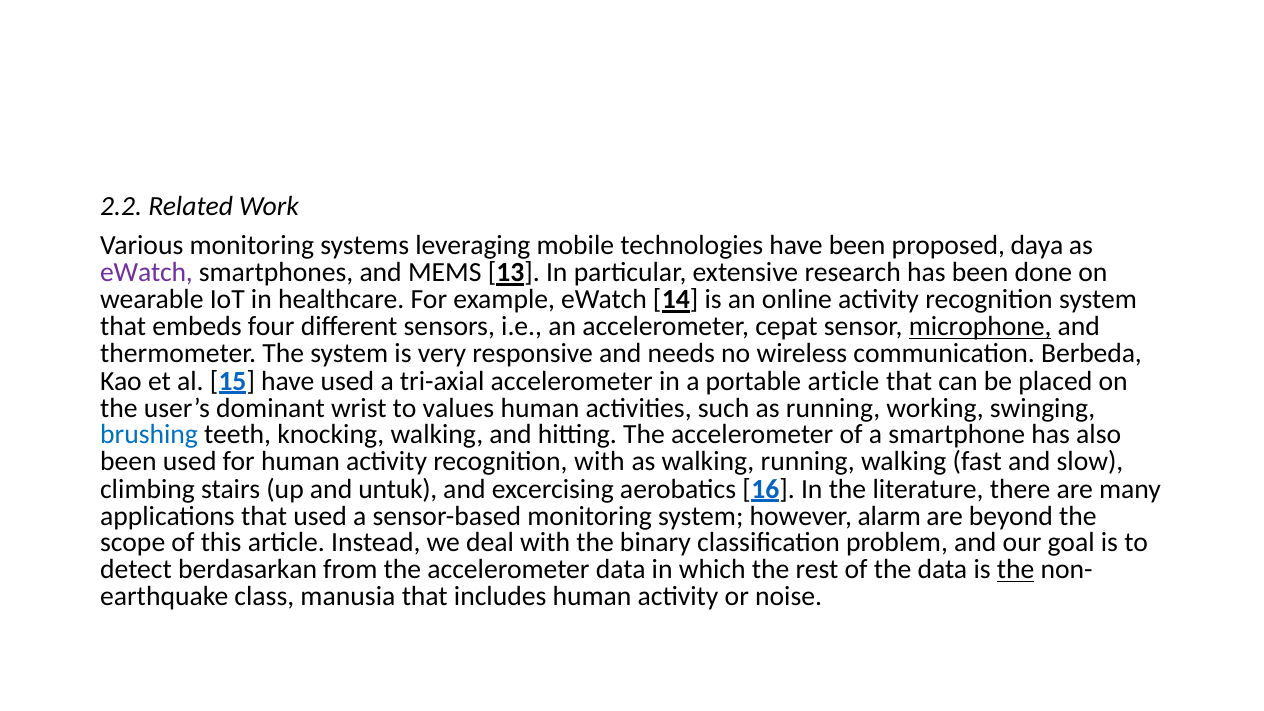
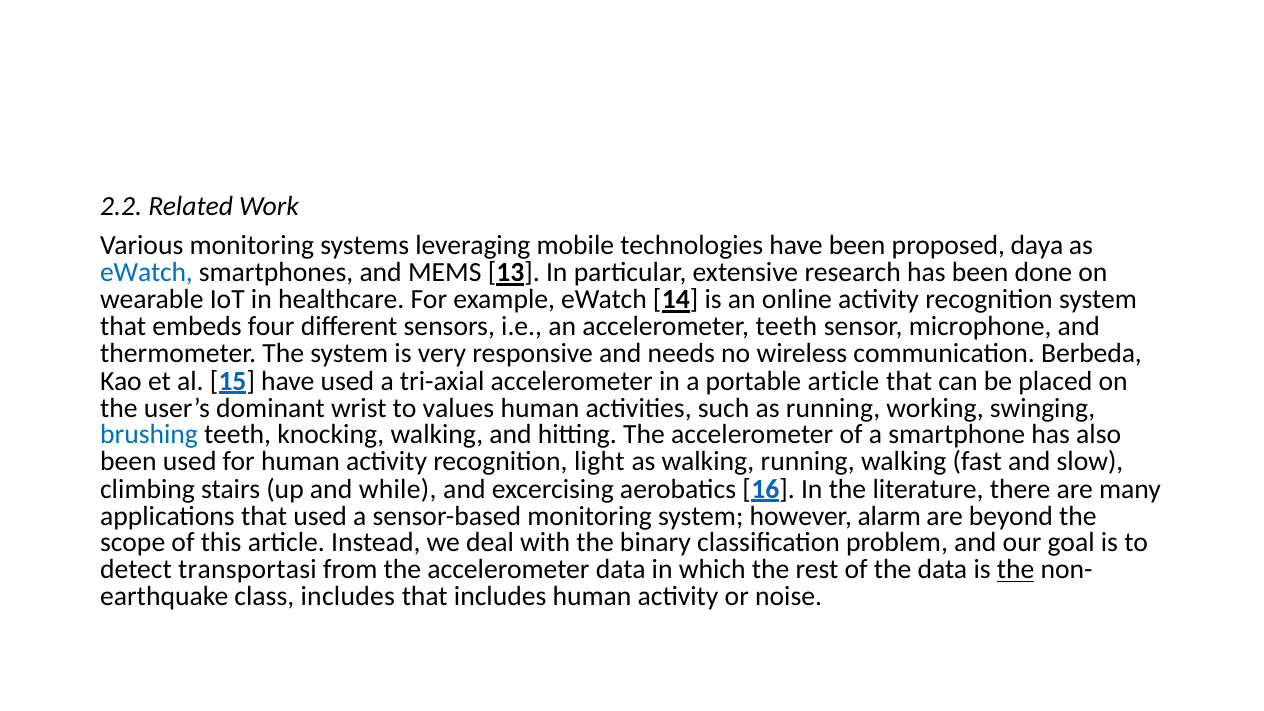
eWatch at (147, 272) colour: purple -> blue
accelerometer cepat: cepat -> teeth
microphone underline: present -> none
recognition with: with -> light
untuk: untuk -> while
berdasarkan: berdasarkan -> transportasi
class manusia: manusia -> includes
